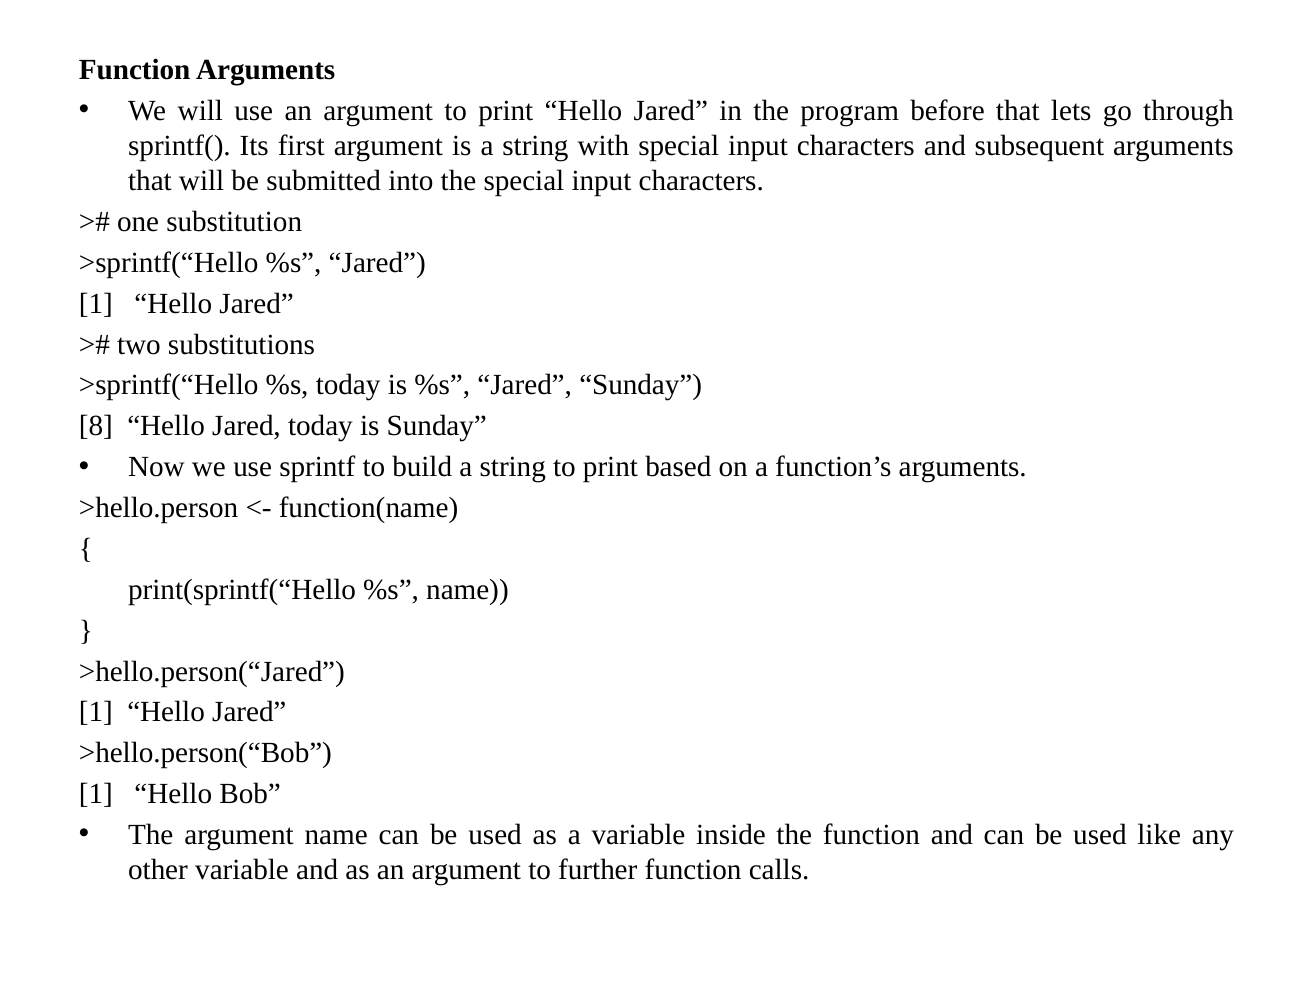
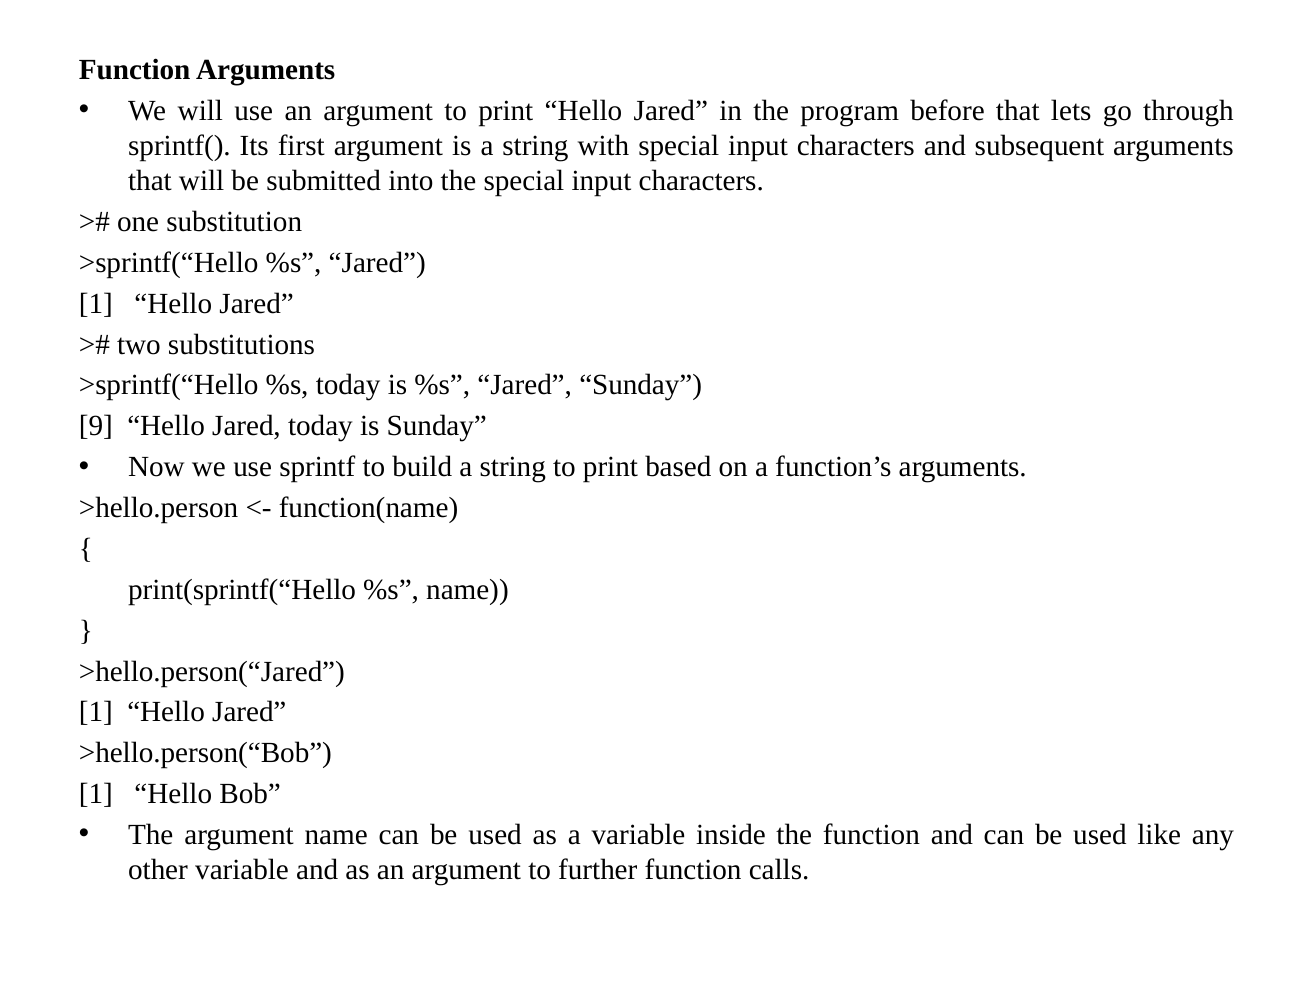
8: 8 -> 9
